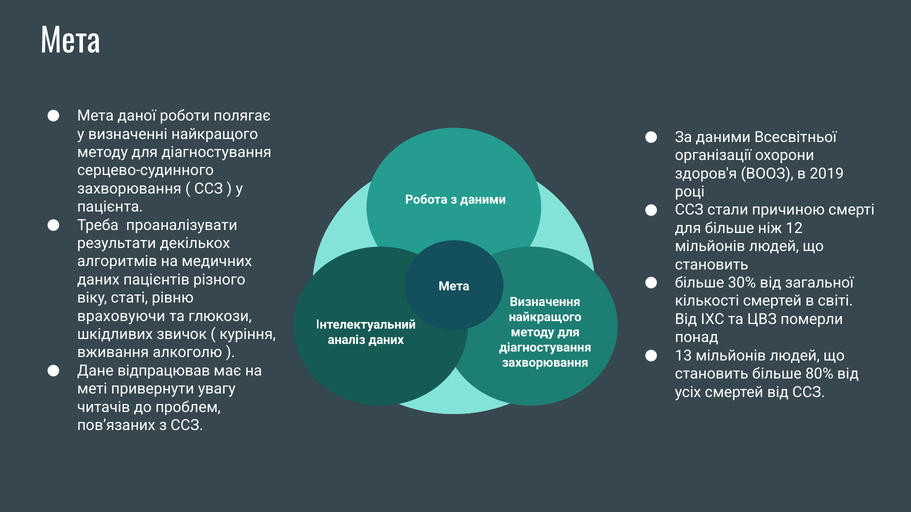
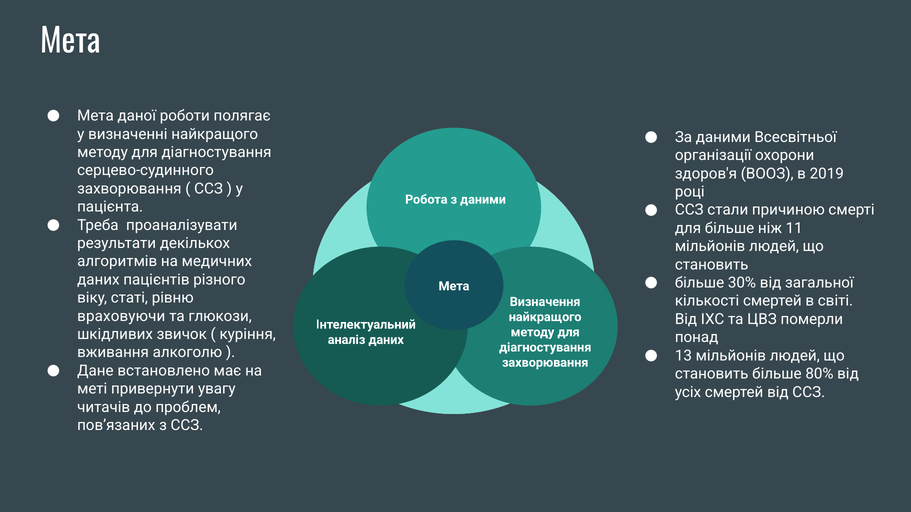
12: 12 -> 11
відпрацював: відпрацював -> встановлено
